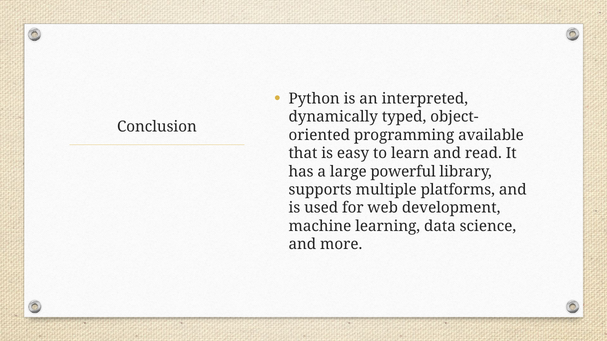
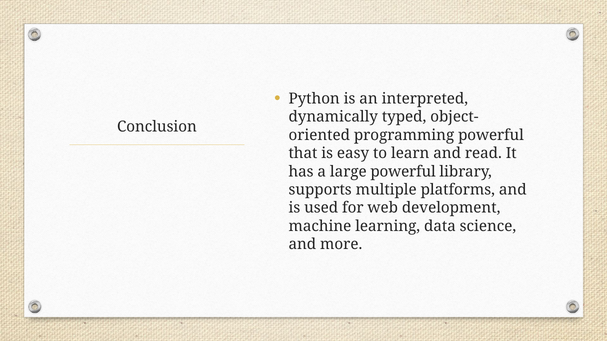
programming available: available -> powerful
